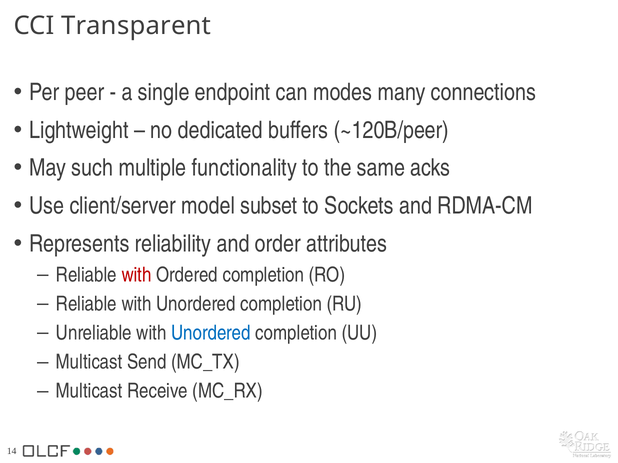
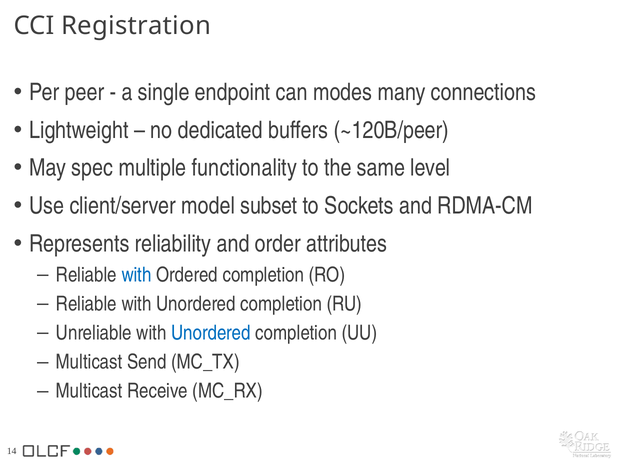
Transparent: Transparent -> Registration
such: such -> spec
acks: acks -> level
with at (137, 275) colour: red -> blue
